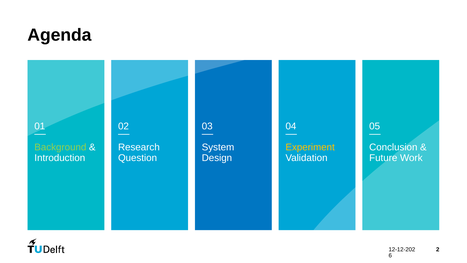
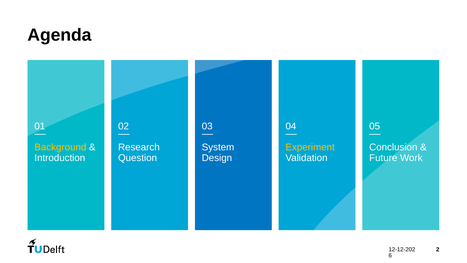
Background colour: light green -> yellow
